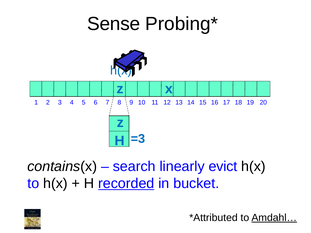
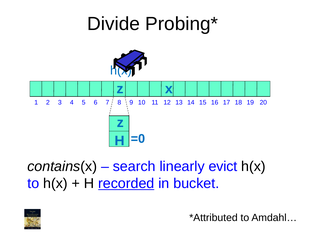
Sense: Sense -> Divide
=3: =3 -> =0
Amdahl… underline: present -> none
